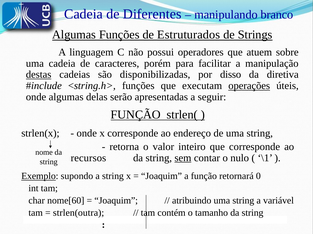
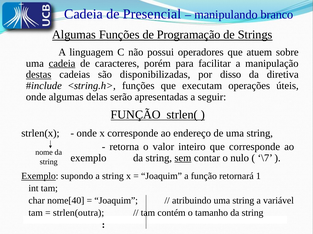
Diferentes: Diferentes -> Presencial
Funções de Estruturados: Estruturados -> Programação
cadeia at (62, 64) underline: none -> present
operações underline: present -> none
recursos at (88, 158): recursos -> exemplo
\1: \1 -> \7
0: 0 -> 1
nome[60: nome[60 -> nome[40
